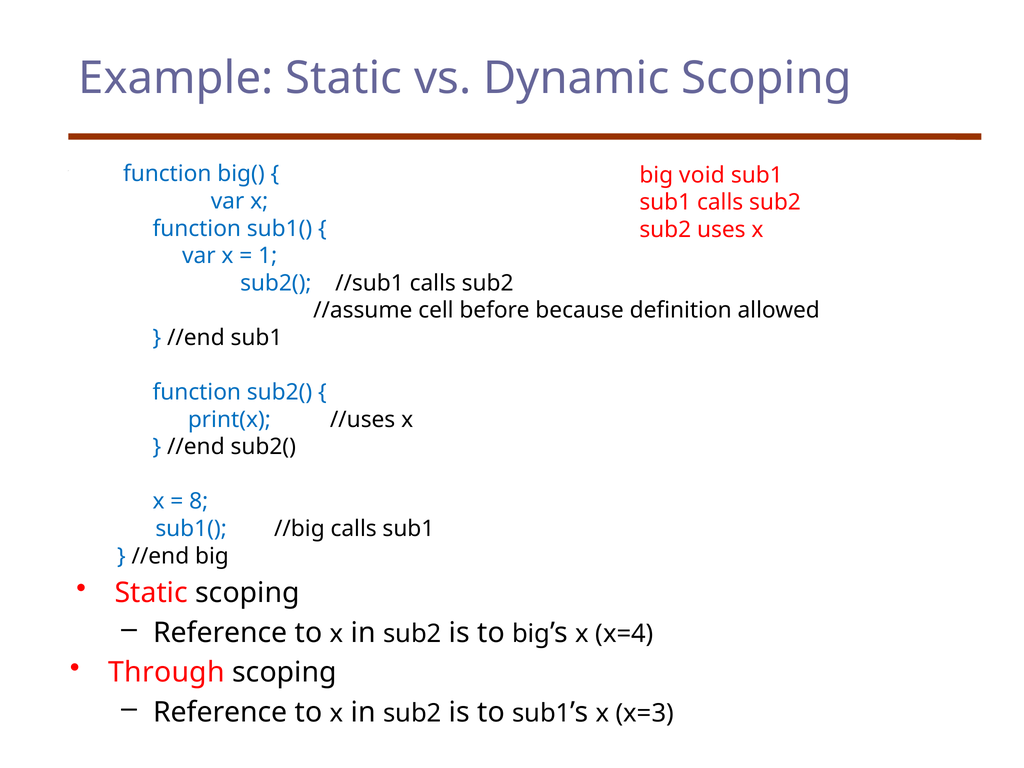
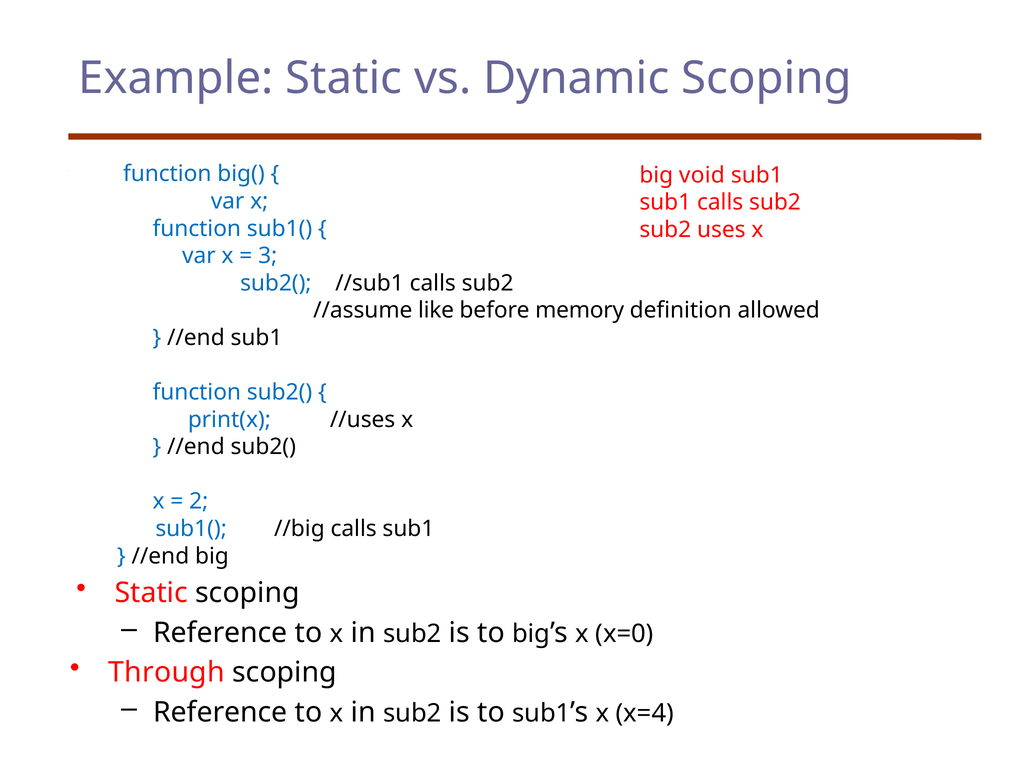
1: 1 -> 3
cell: cell -> like
because: because -> memory
8: 8 -> 2
x=4: x=4 -> x=0
x=3: x=3 -> x=4
